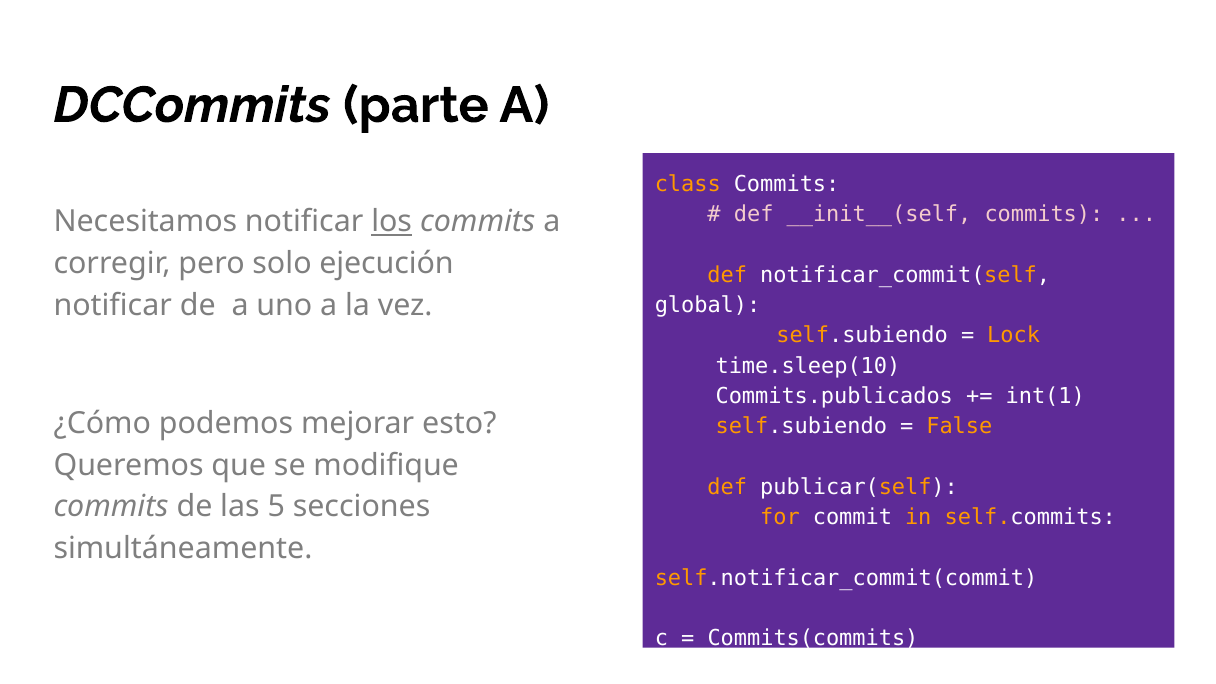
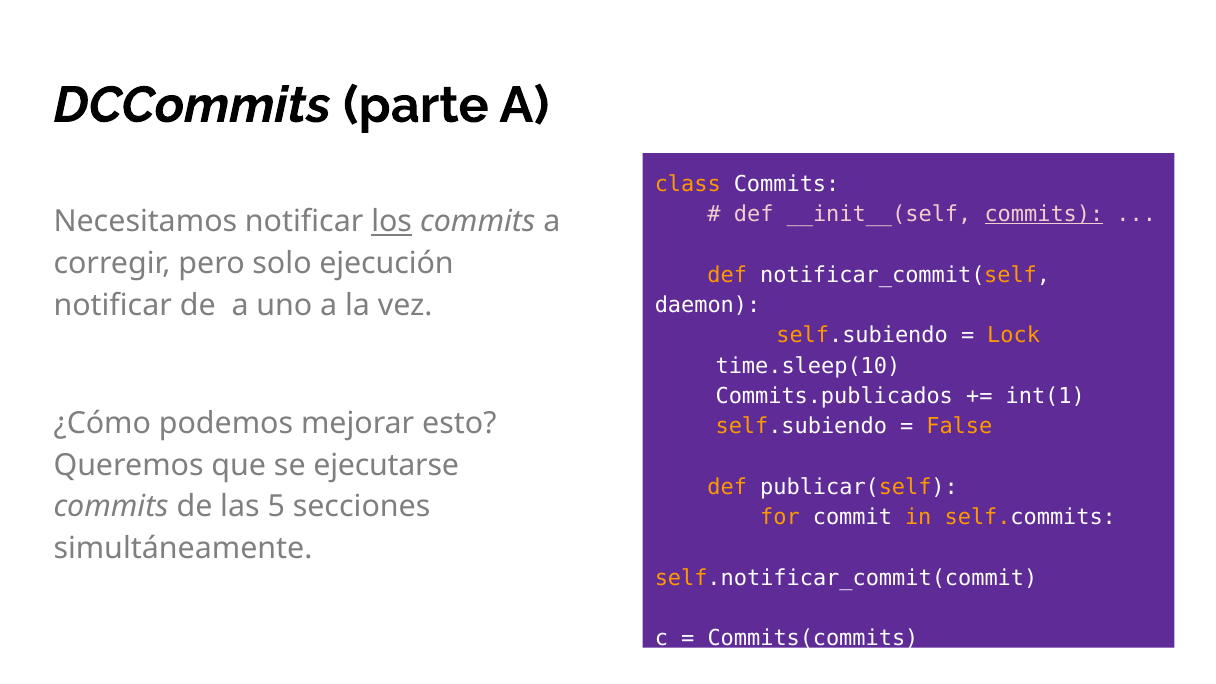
commits at (1044, 214) underline: none -> present
global: global -> daemon
modifique: modifique -> ejecutarse
